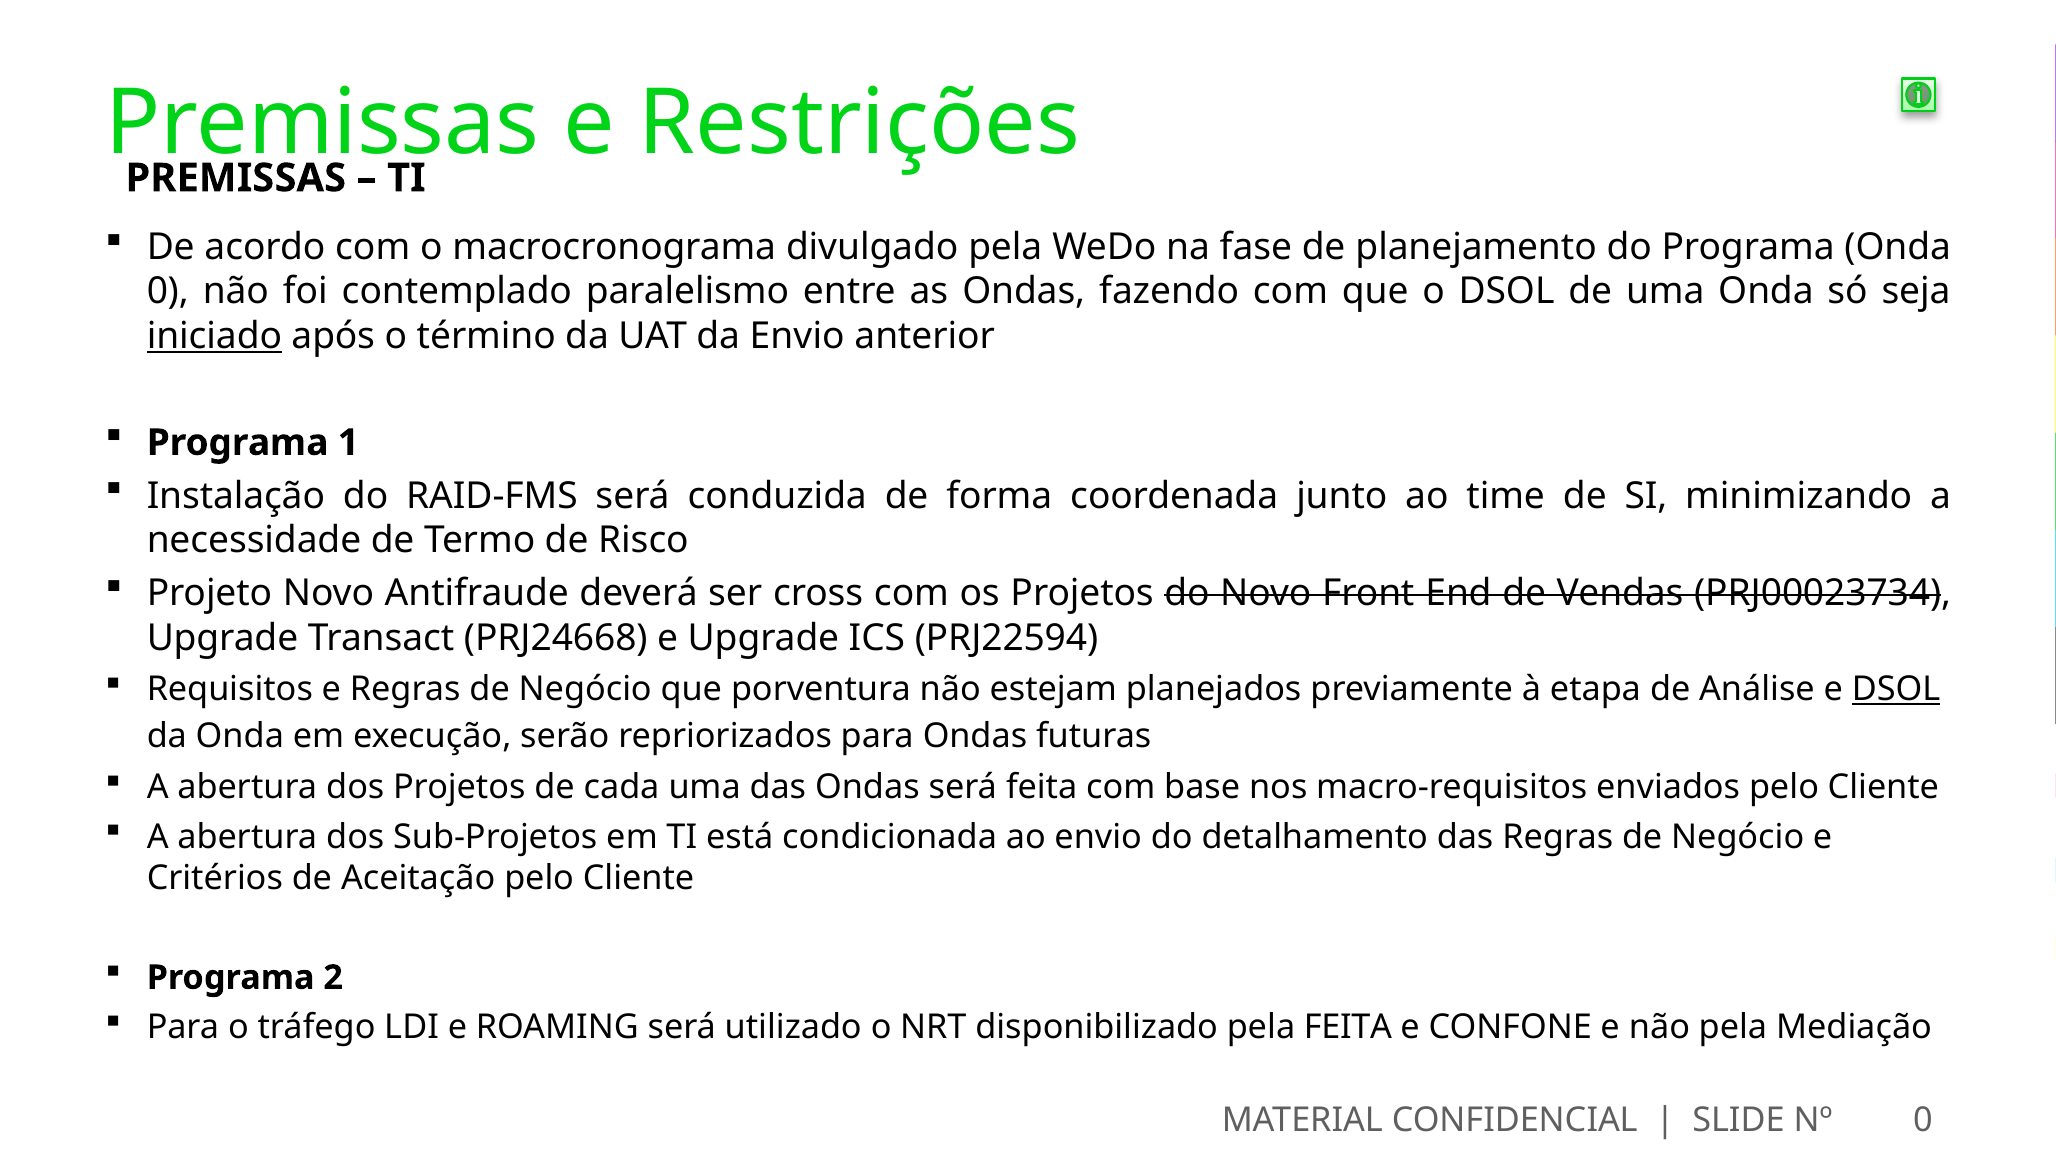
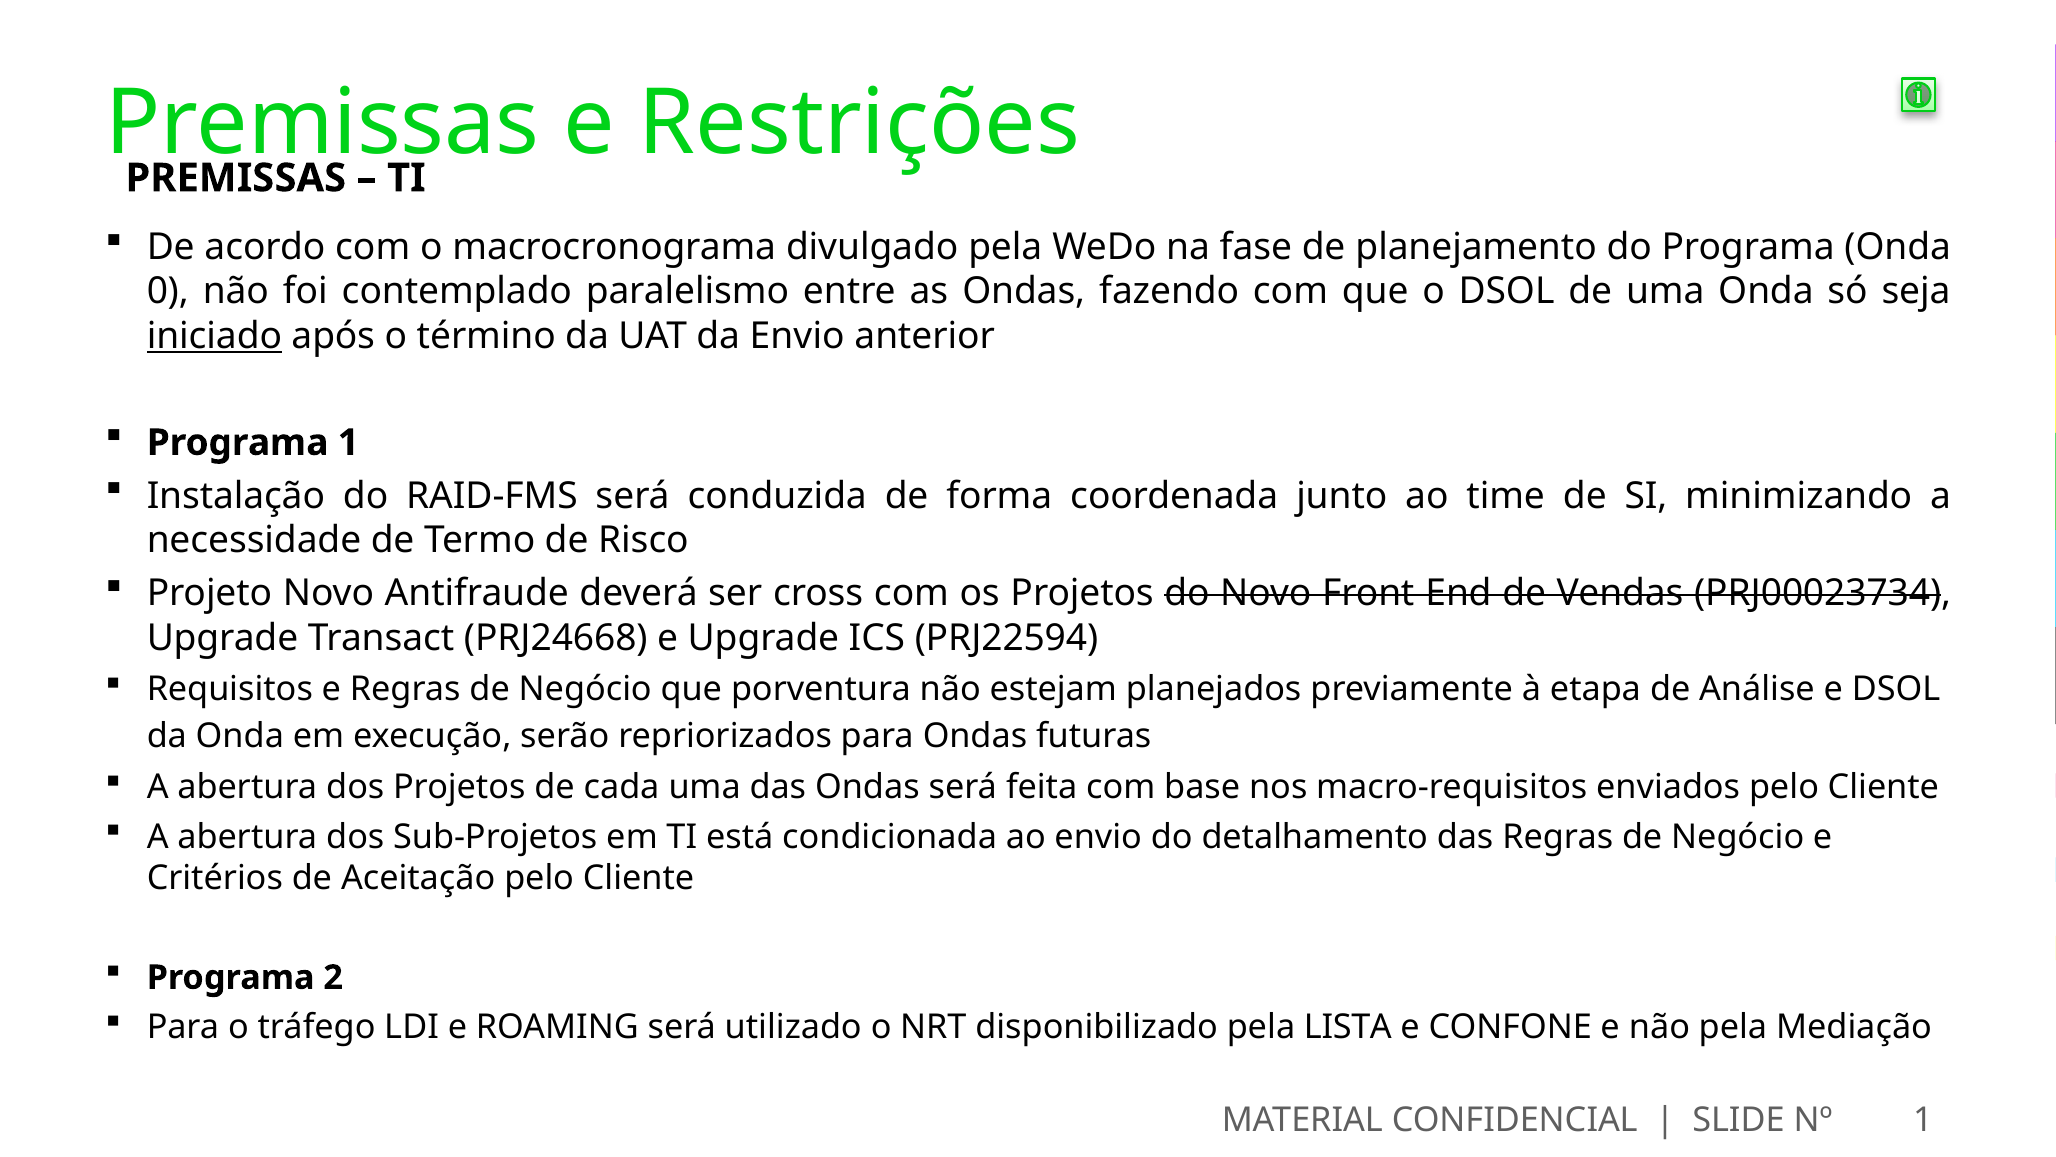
DSOL at (1896, 689) underline: present -> none
pela FEITA: FEITA -> LISTA
Nº 0: 0 -> 1
